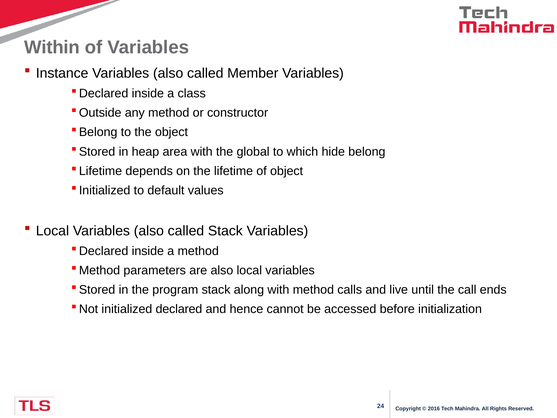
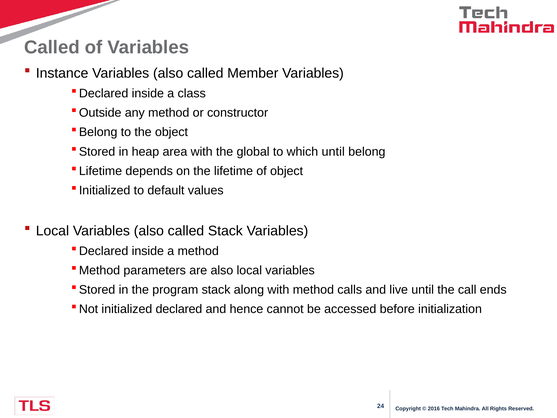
Within at (52, 47): Within -> Called
which hide: hide -> until
